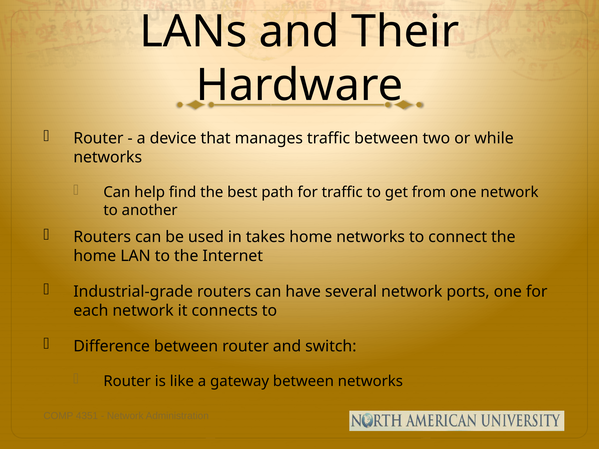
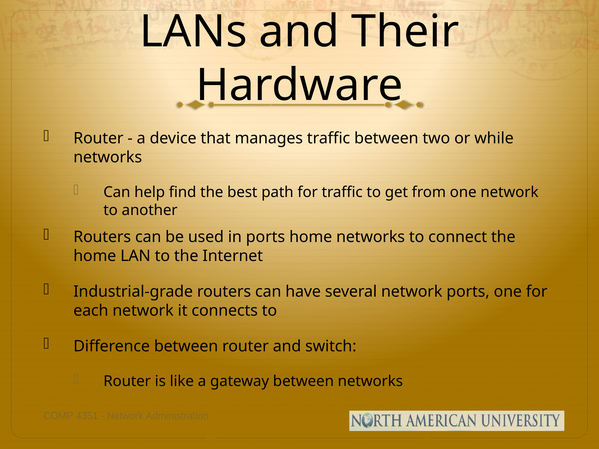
in takes: takes -> ports
